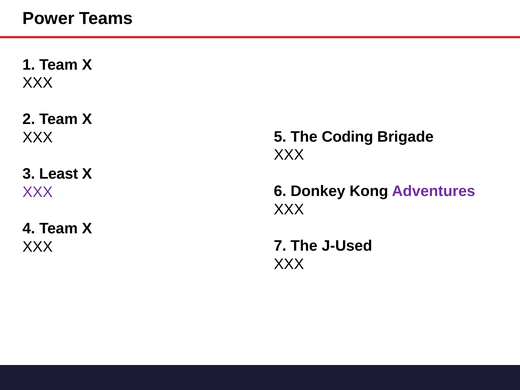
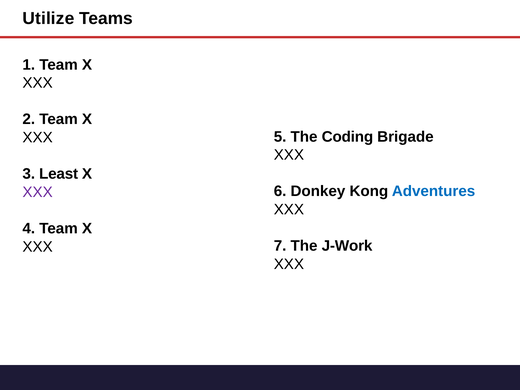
Power: Power -> Utilize
Adventures colour: purple -> blue
J-Used: J-Used -> J-Work
